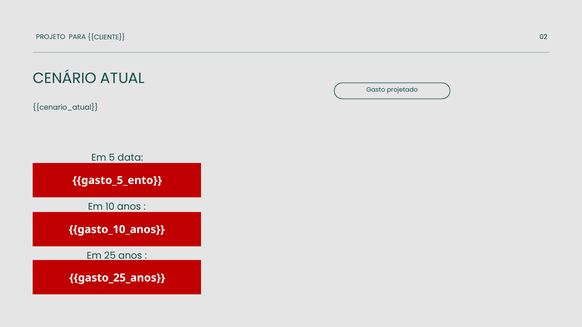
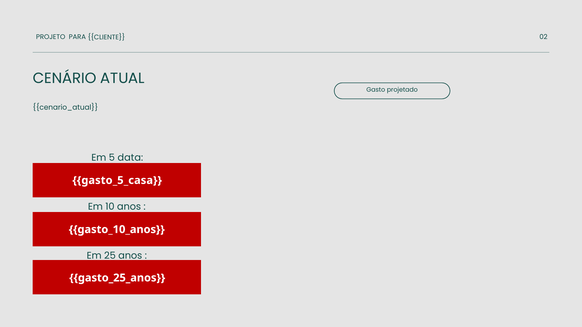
gasto_5_ento: gasto_5_ento -> gasto_5_casa
